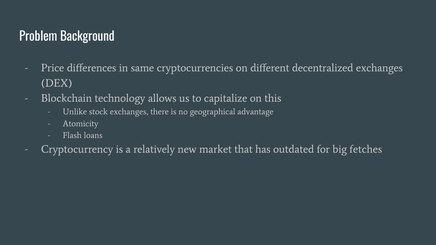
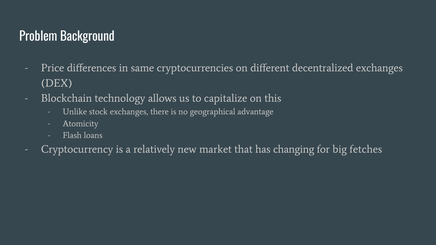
outdated: outdated -> changing
